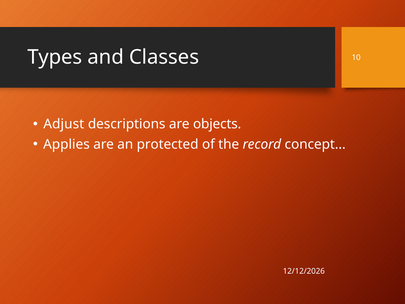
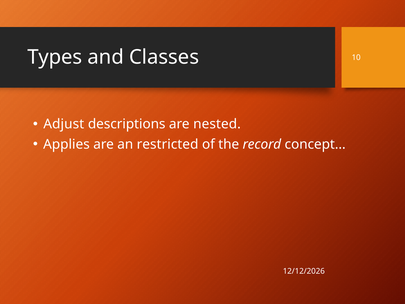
objects: objects -> nested
protected: protected -> restricted
